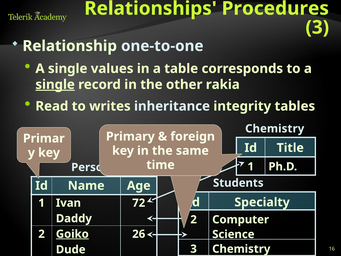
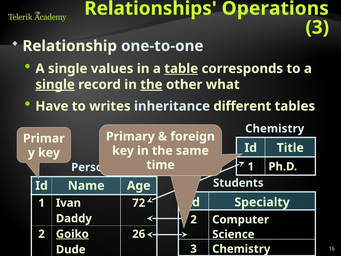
Procedures: Procedures -> Operations
table underline: none -> present
the at (151, 84) underline: none -> present
rakia: rakia -> what
Read: Read -> Have
integrity: integrity -> different
